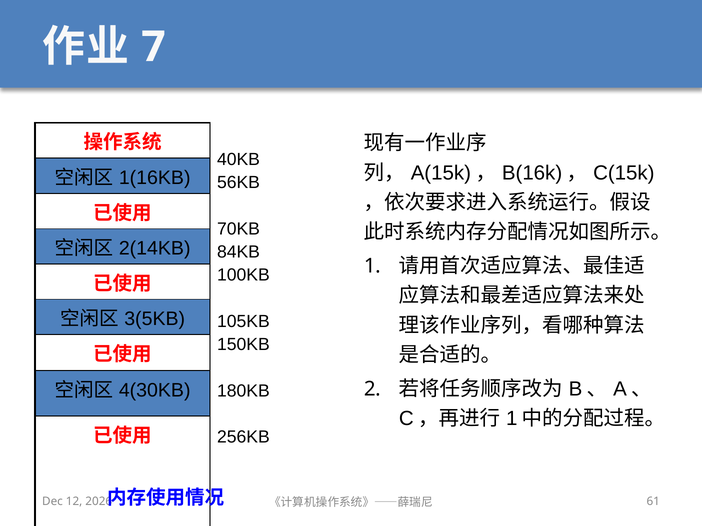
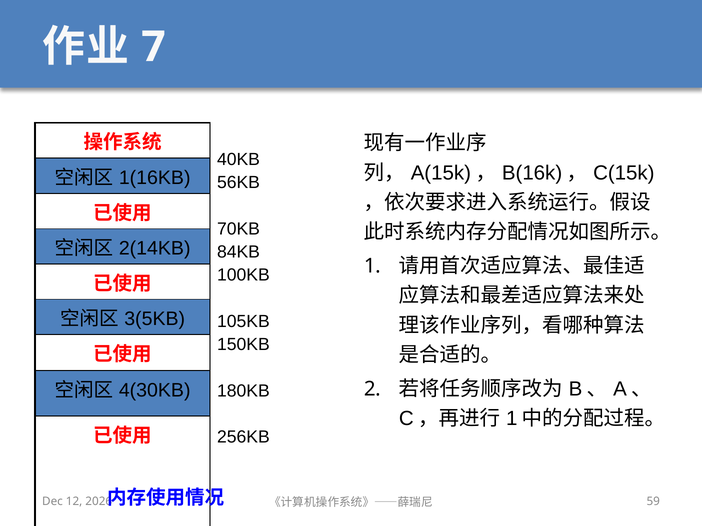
61: 61 -> 59
